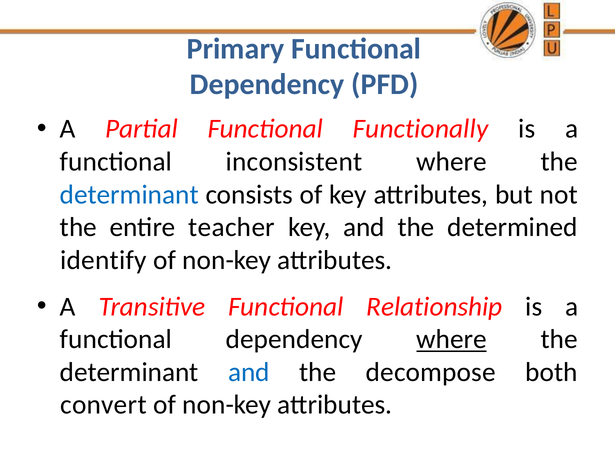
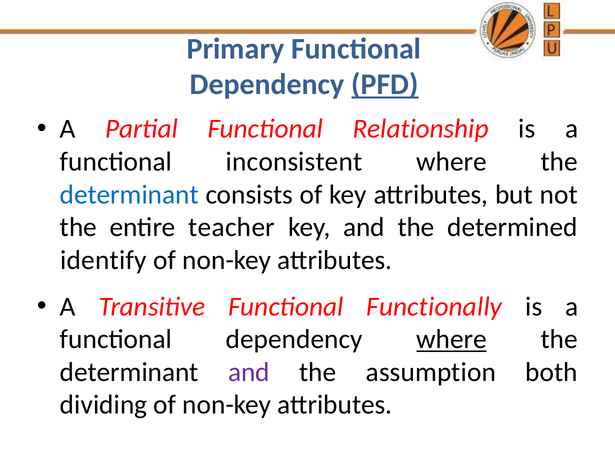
PFD underline: none -> present
Functionally: Functionally -> Relationship
Relationship: Relationship -> Functionally
and at (249, 372) colour: blue -> purple
decompose: decompose -> assumption
convert: convert -> dividing
